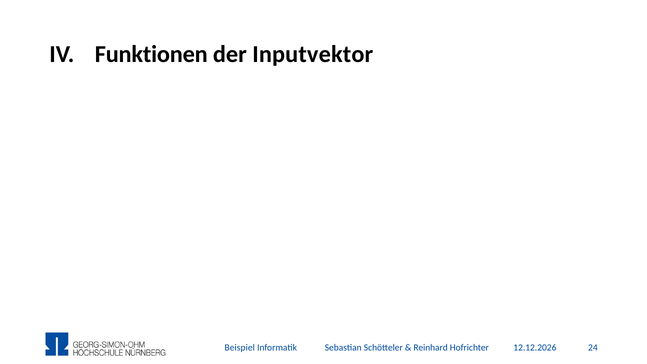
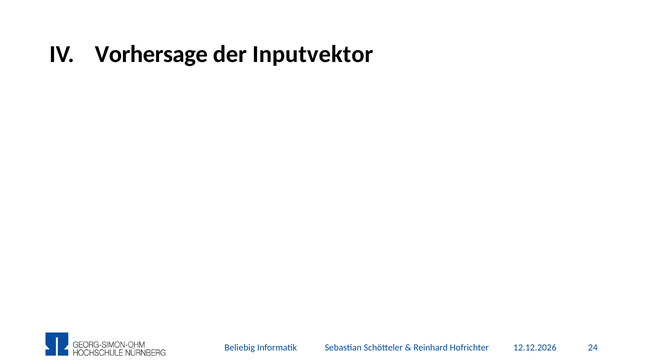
Funktionen: Funktionen -> Vorhersage
Beispiel: Beispiel -> Beliebig
